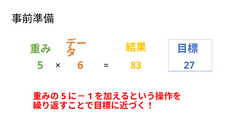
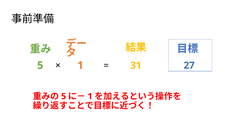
6 at (80, 65): 6 -> 1
83: 83 -> 31
